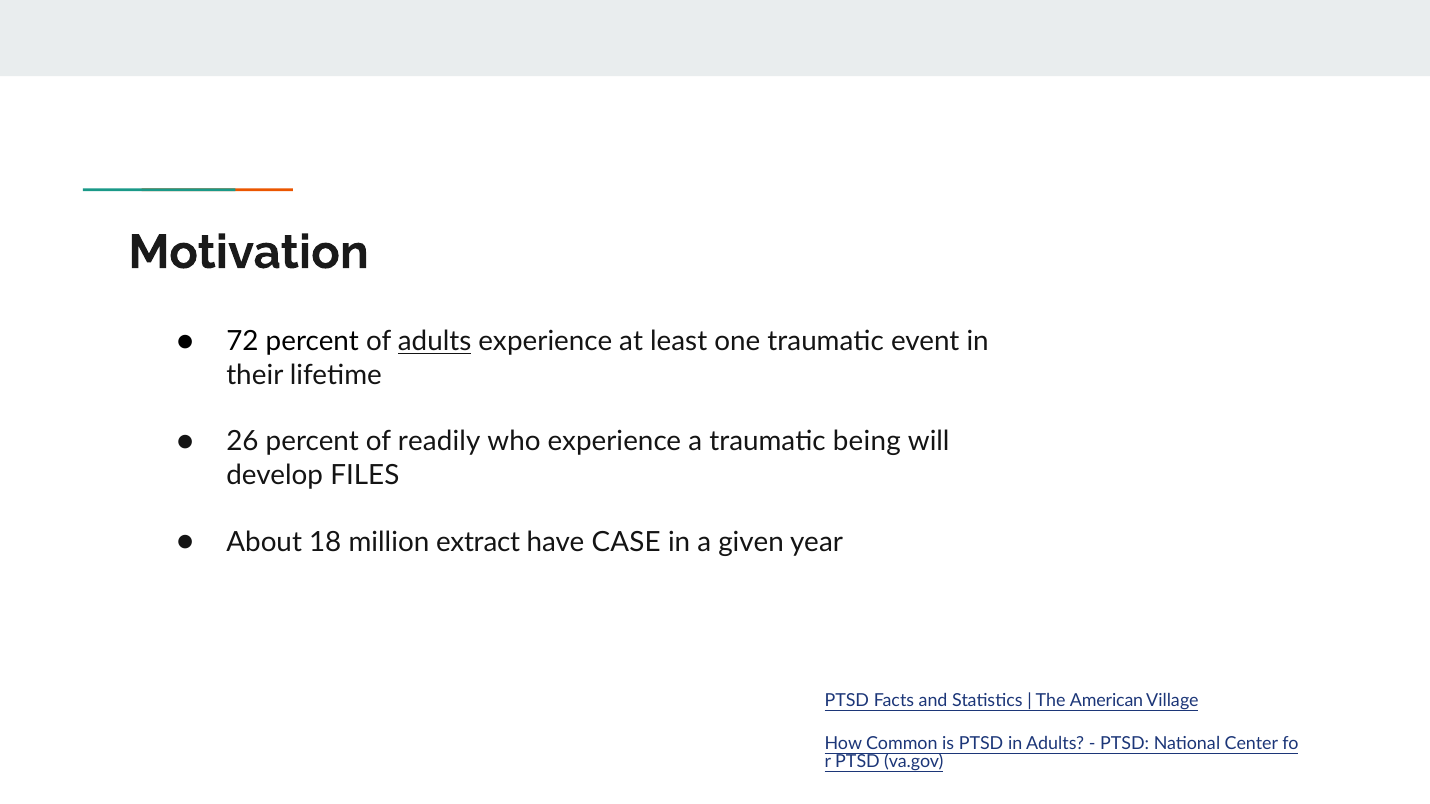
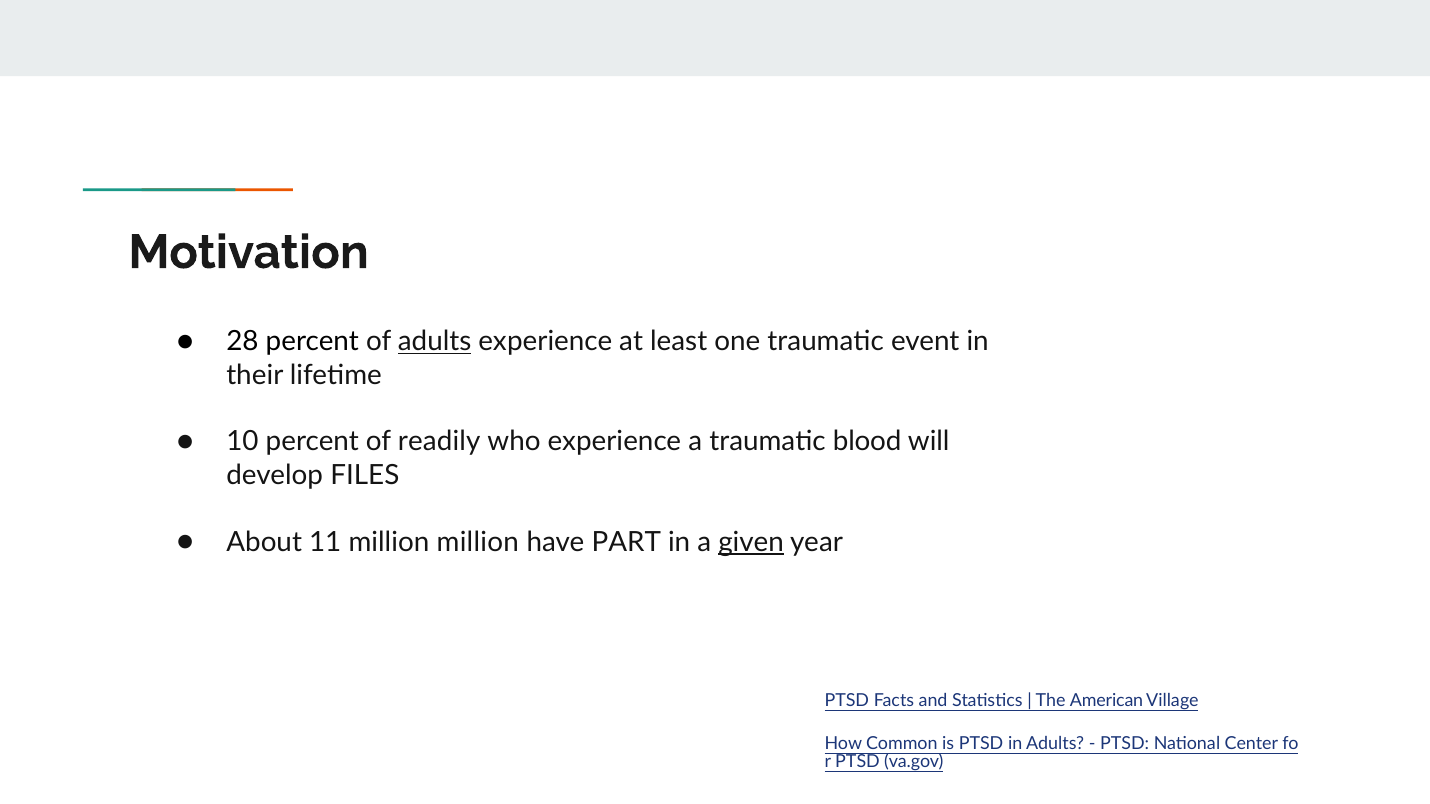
72: 72 -> 28
26: 26 -> 10
being: being -> blood
18: 18 -> 11
million extract: extract -> million
CASE: CASE -> PART
given underline: none -> present
